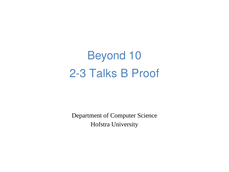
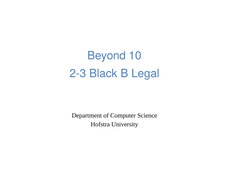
Talks: Talks -> Black
Proof: Proof -> Legal
